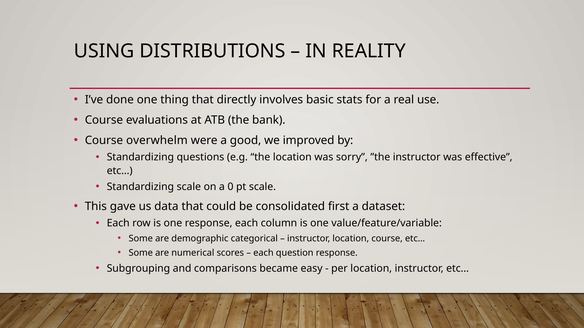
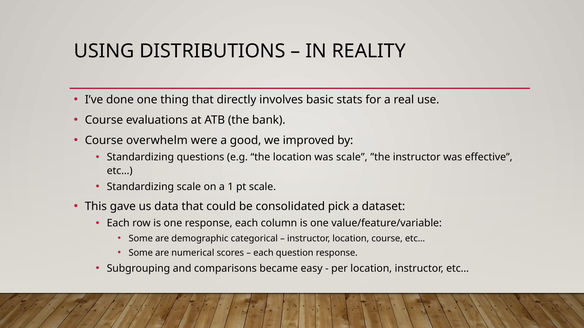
was sorry: sorry -> scale
0: 0 -> 1
first: first -> pick
